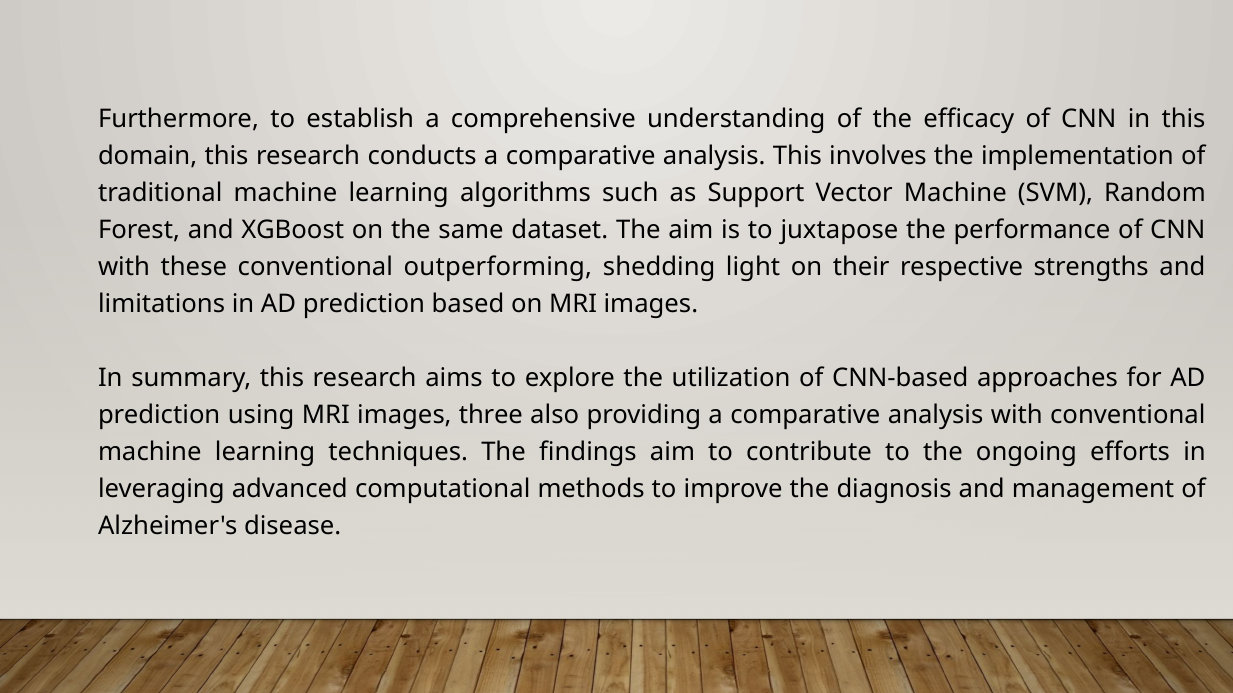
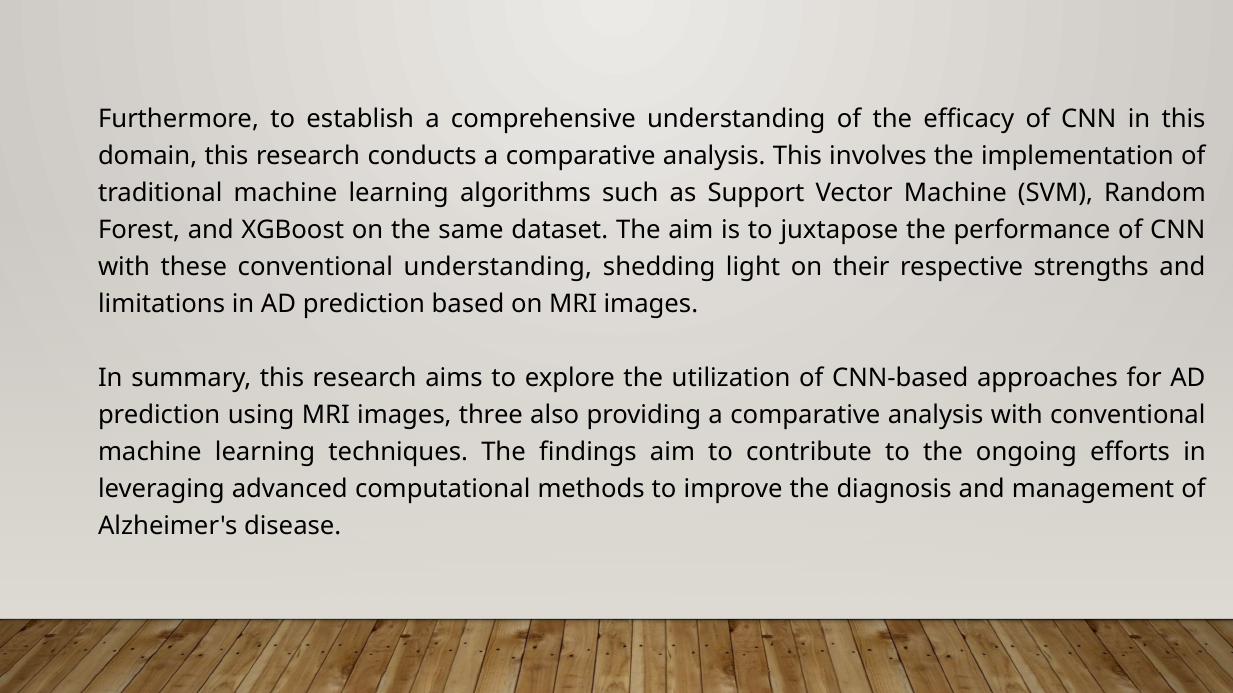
conventional outperforming: outperforming -> understanding
